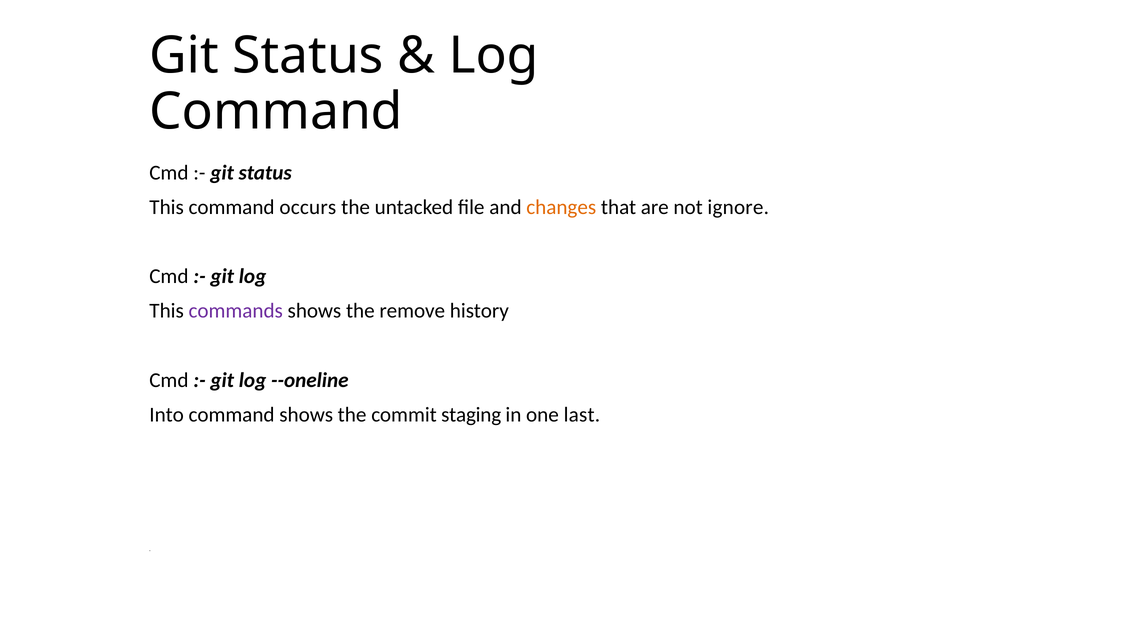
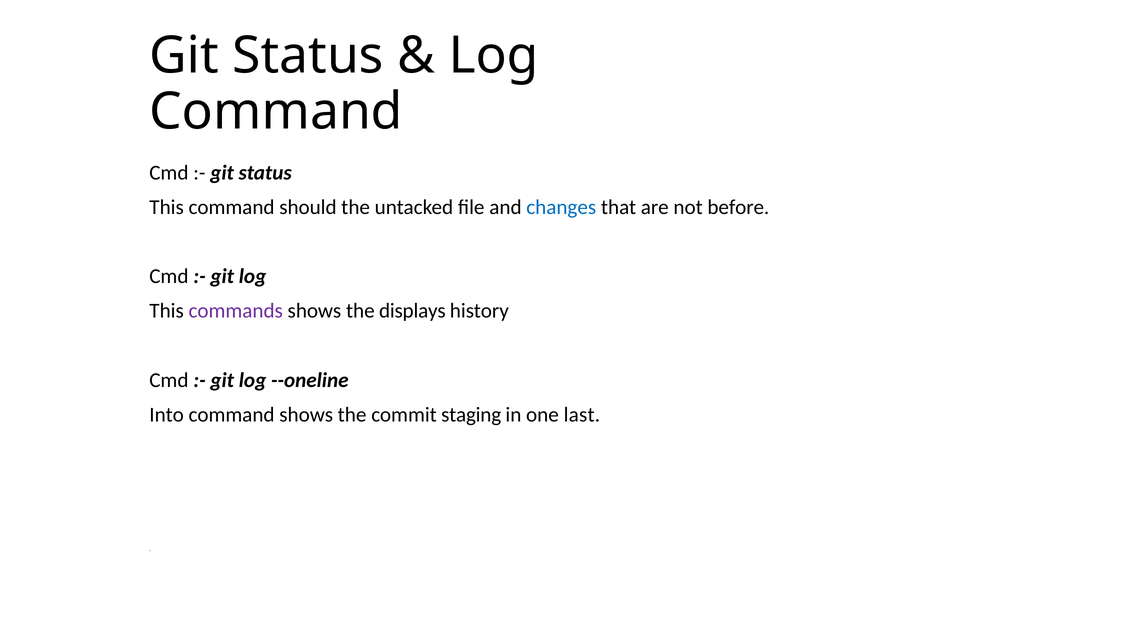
occurs: occurs -> should
changes colour: orange -> blue
ignore: ignore -> before
remove: remove -> displays
